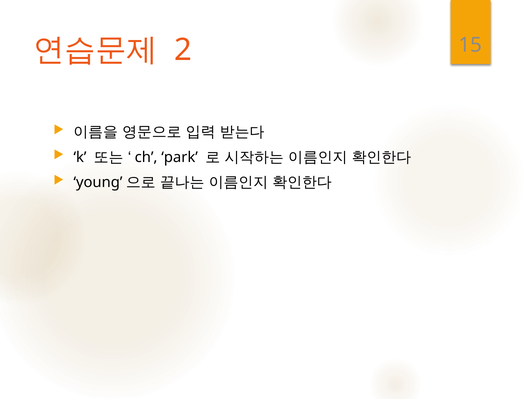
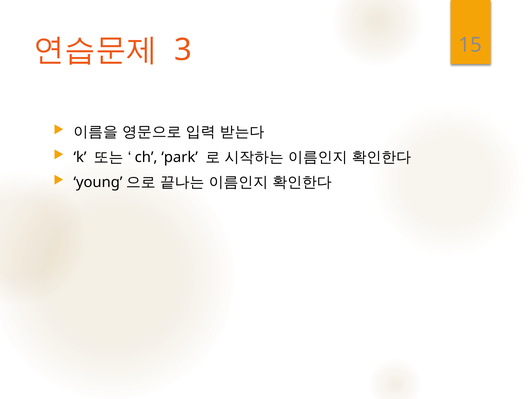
2: 2 -> 3
